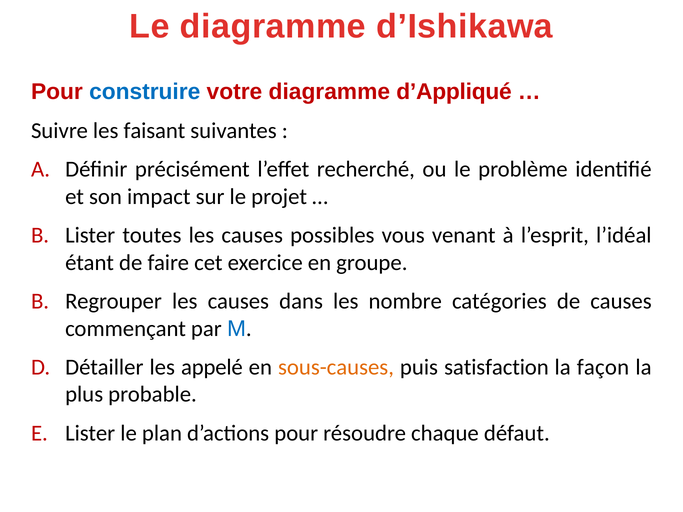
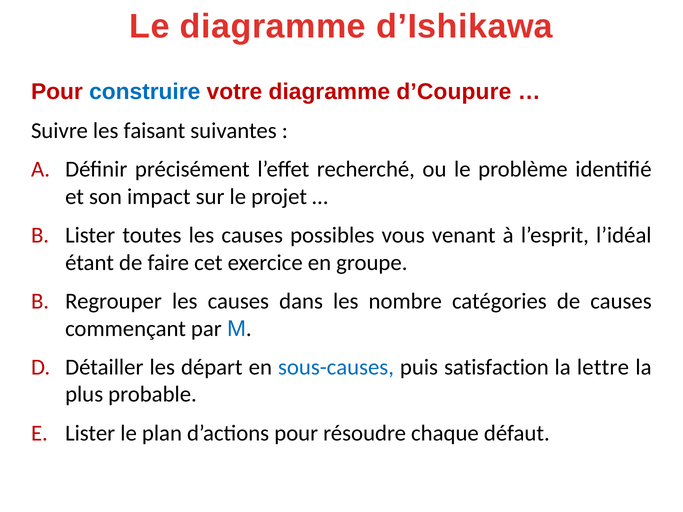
d’Appliqué: d’Appliqué -> d’Coupure
appelé: appelé -> départ
sous-causes colour: orange -> blue
façon: façon -> lettre
